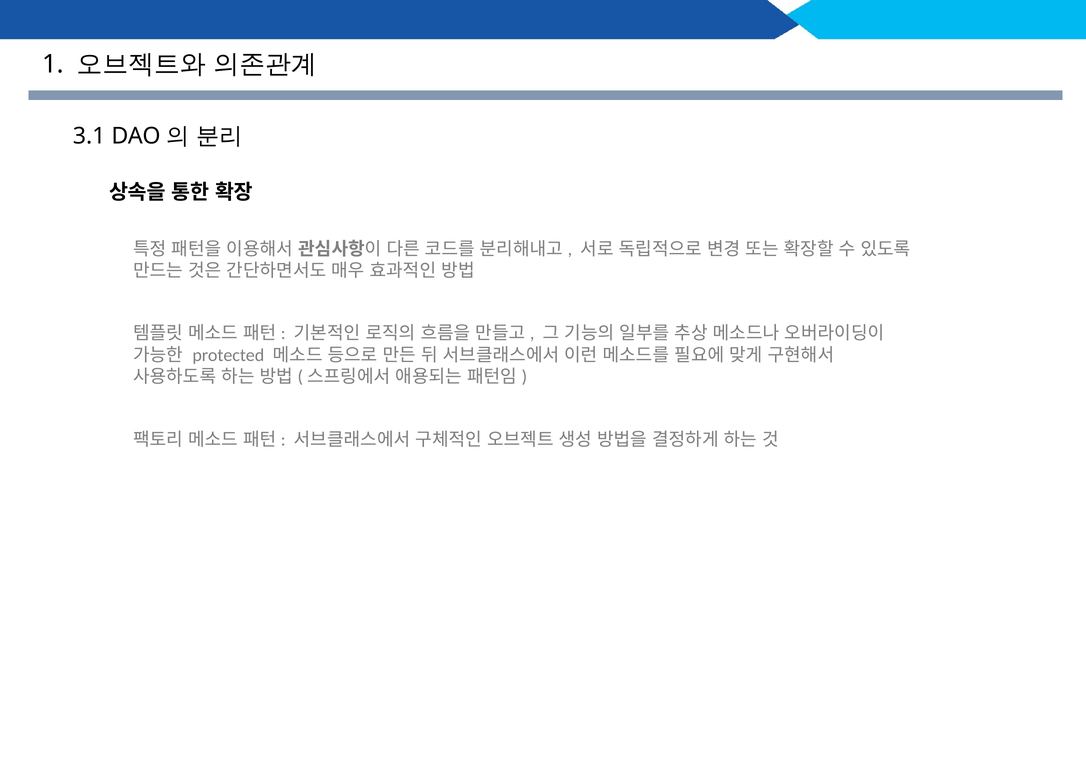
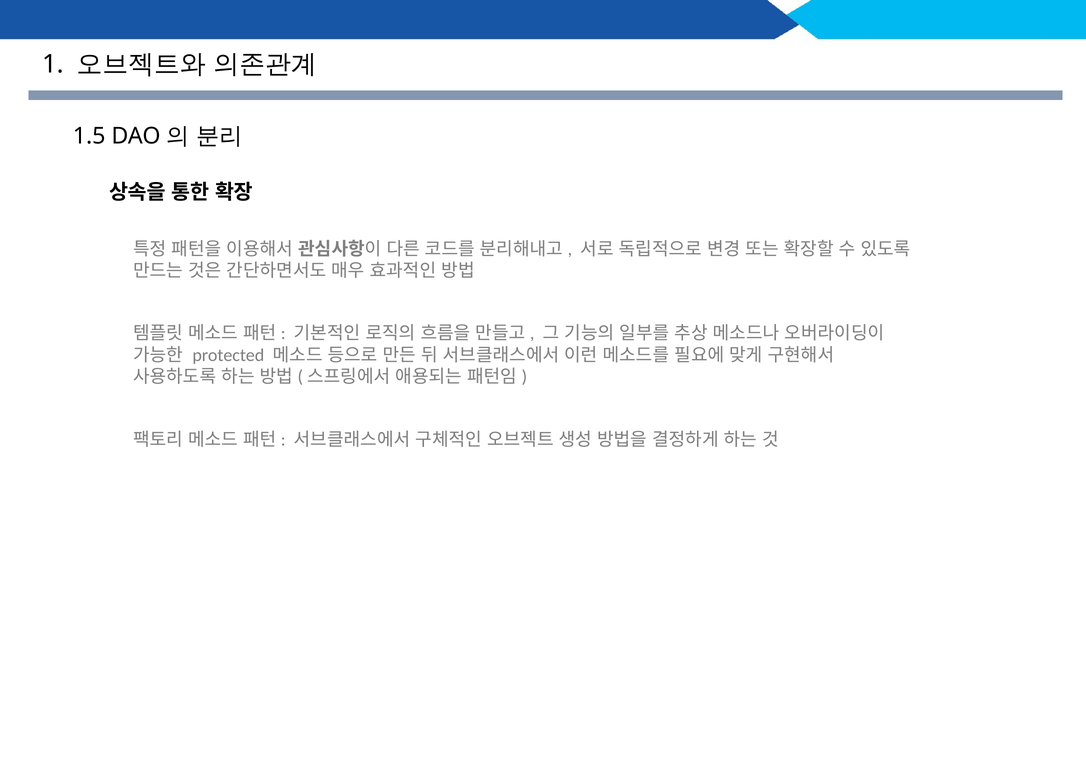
3.1: 3.1 -> 1.5
